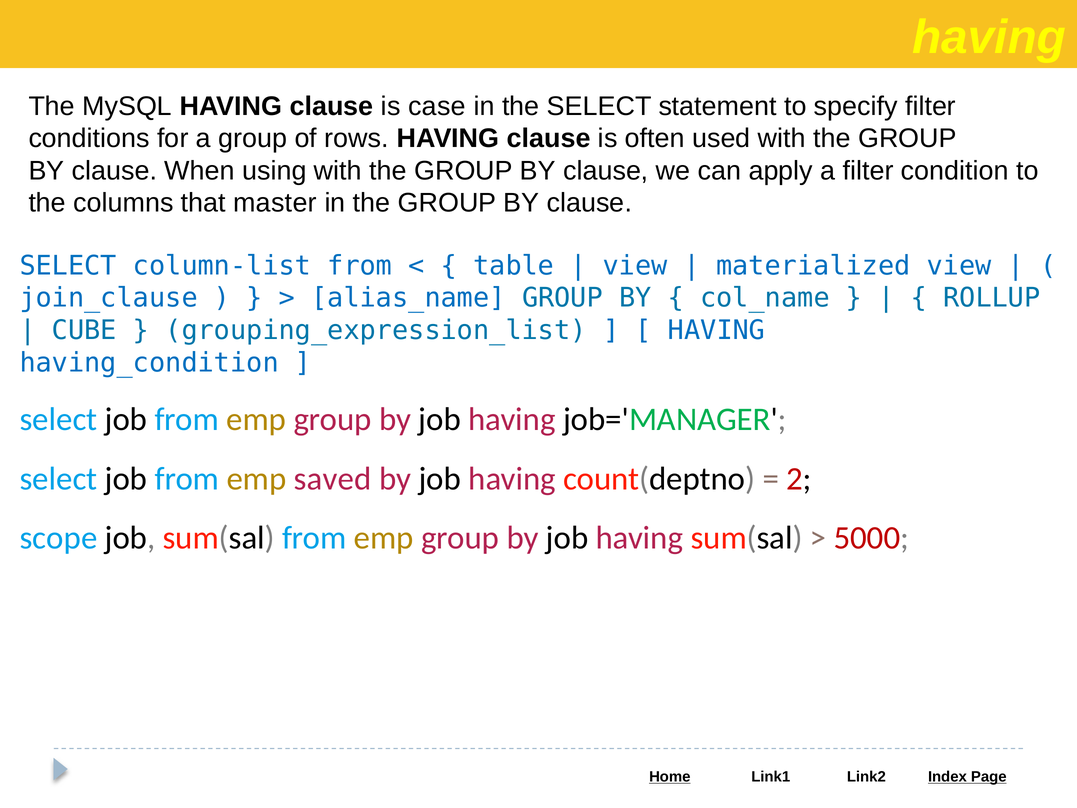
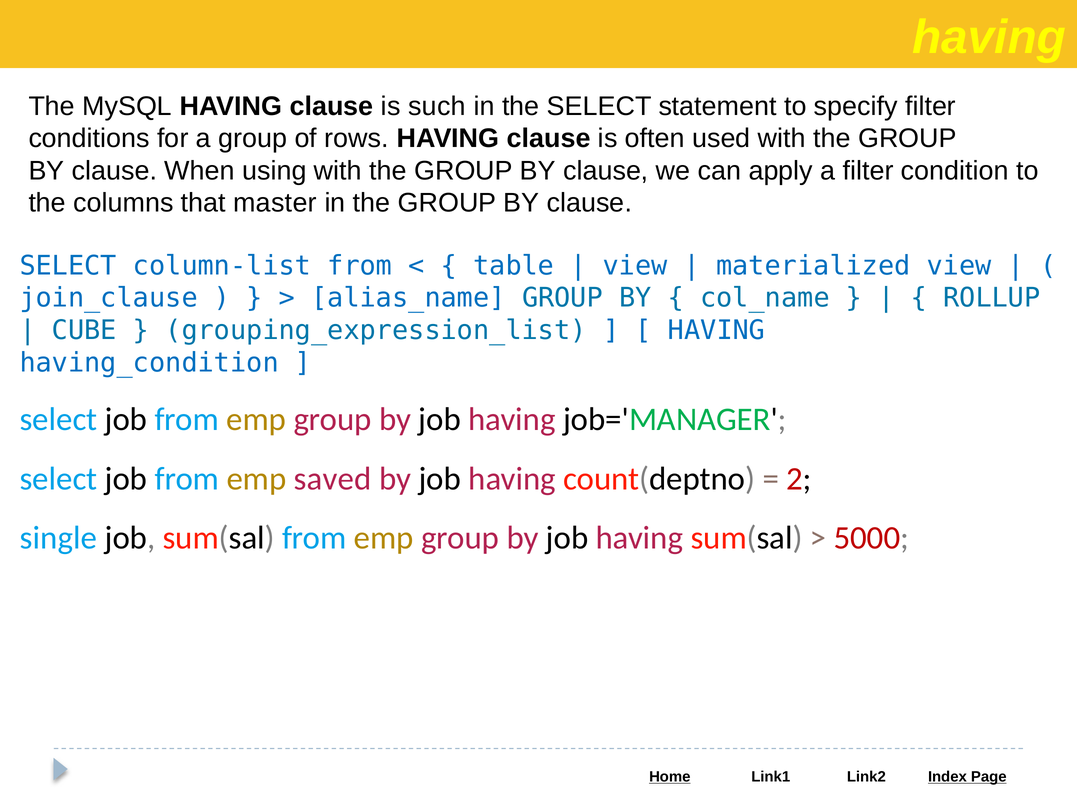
case: case -> such
scope: scope -> single
